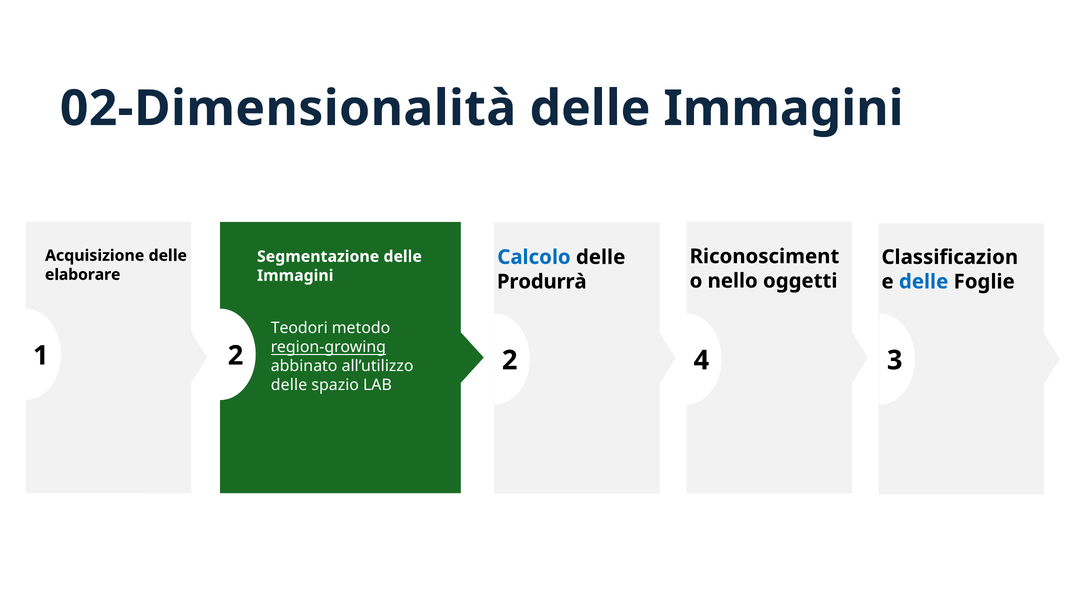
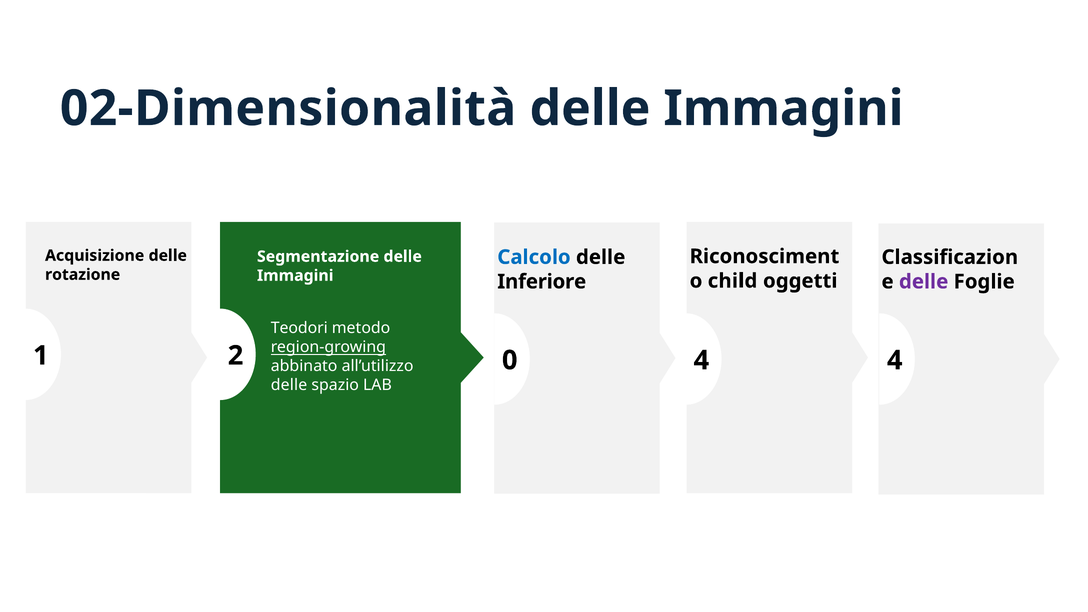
elaborare: elaborare -> rotazione
nello: nello -> child
Produrrà: Produrrà -> Inferiore
delle at (924, 282) colour: blue -> purple
2 2: 2 -> 0
4 3: 3 -> 4
